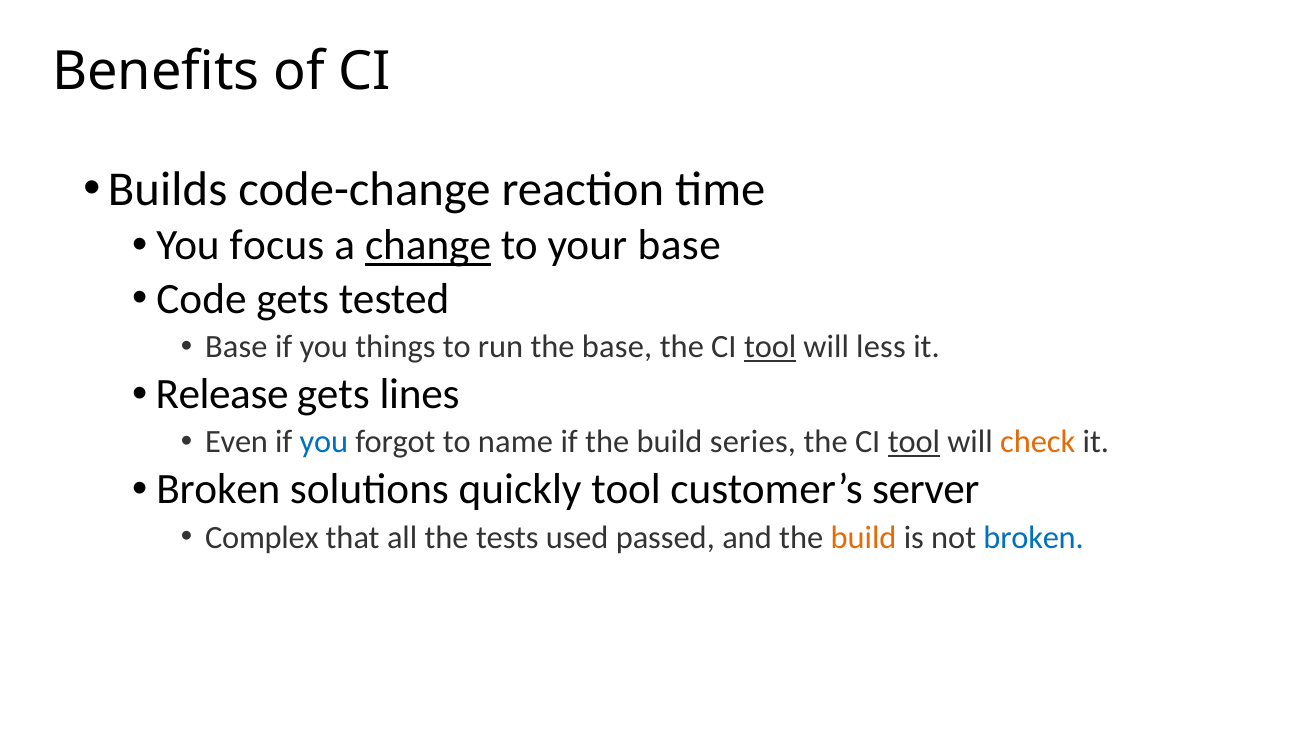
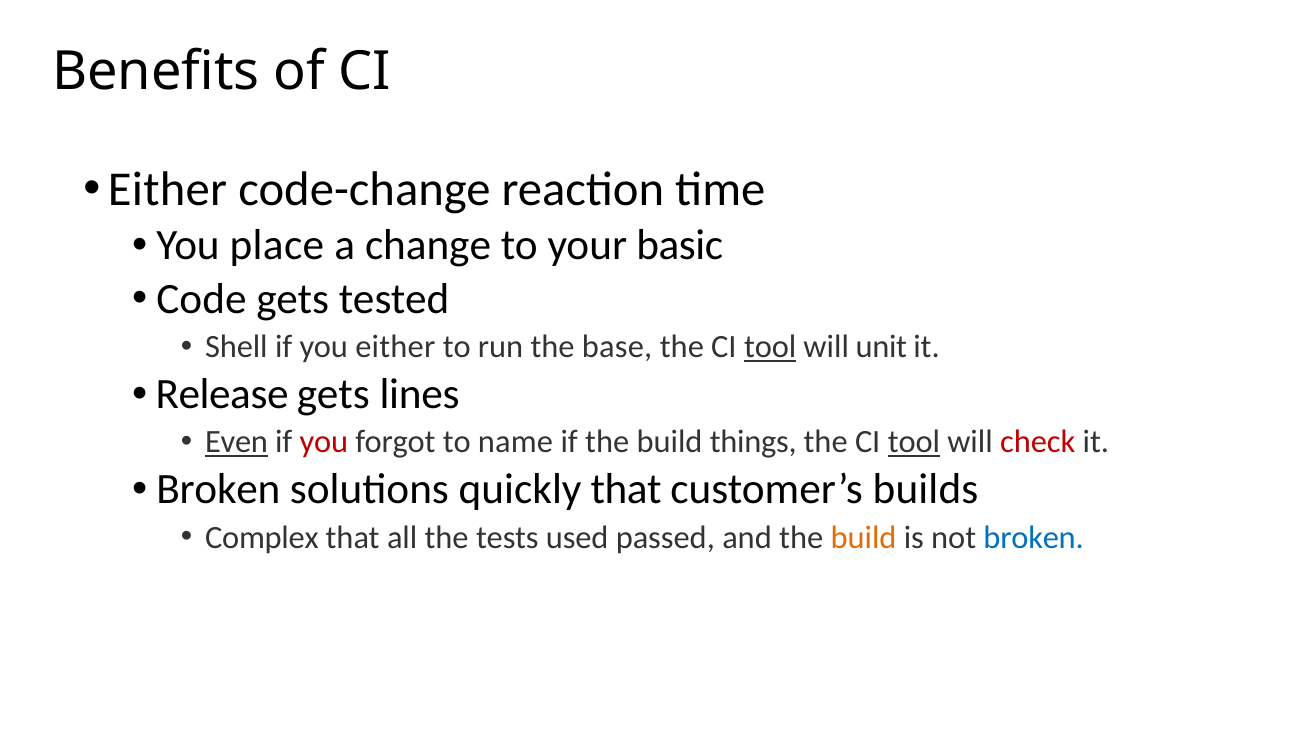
Builds at (168, 189): Builds -> Either
focus: focus -> place
change underline: present -> none
your base: base -> basic
Base at (236, 347): Base -> Shell
you things: things -> either
less: less -> unit
Even underline: none -> present
you at (324, 442) colour: blue -> red
series: series -> things
check colour: orange -> red
quickly tool: tool -> that
server: server -> builds
